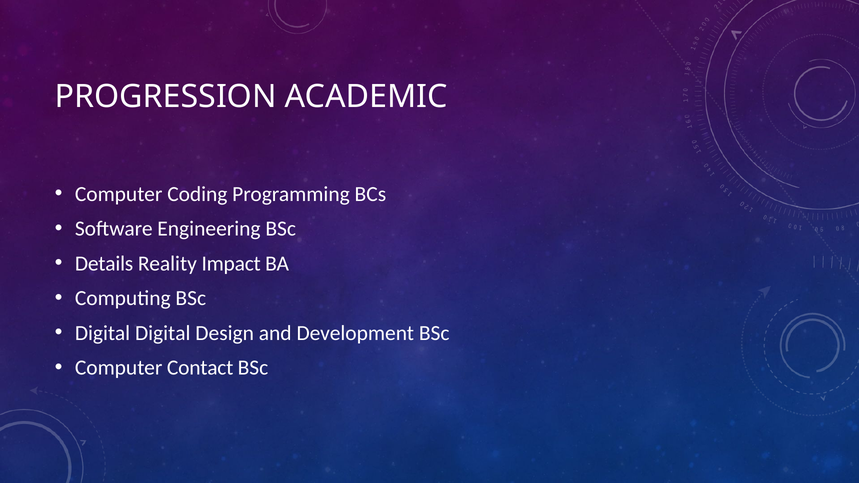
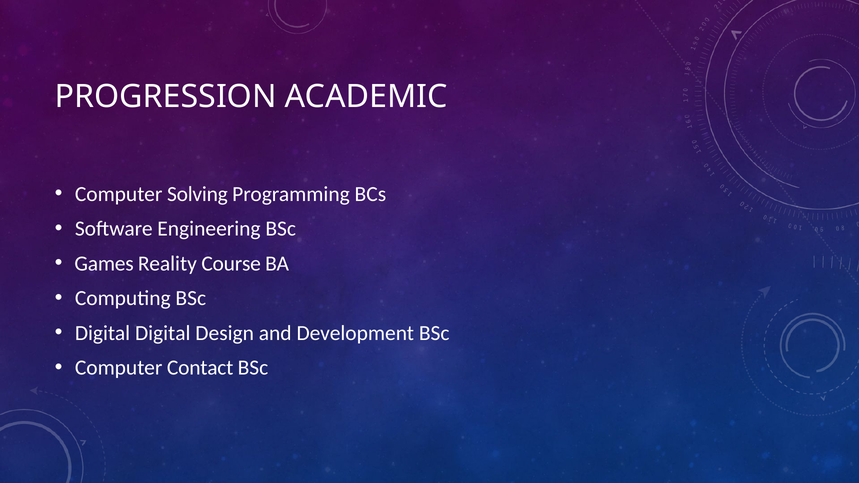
Coding: Coding -> Solving
Details: Details -> Games
Impact: Impact -> Course
